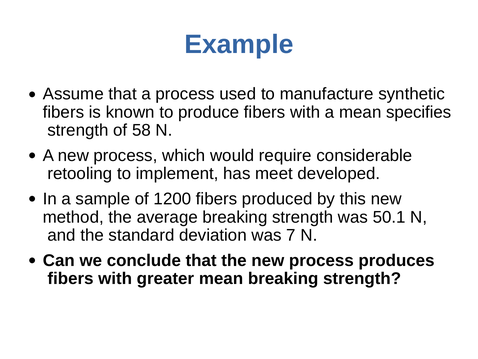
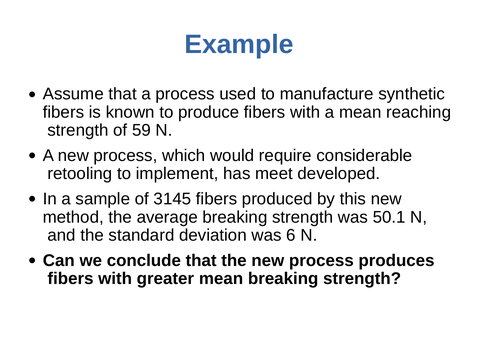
specifies: specifies -> reaching
58: 58 -> 59
1200: 1200 -> 3145
7: 7 -> 6
